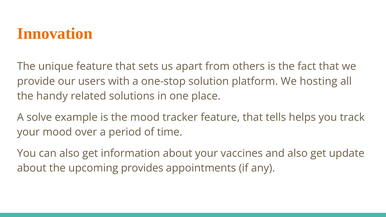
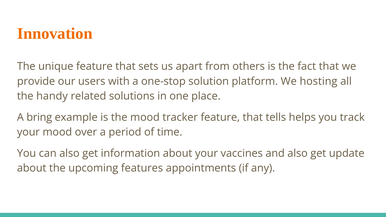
solve: solve -> bring
provides: provides -> features
